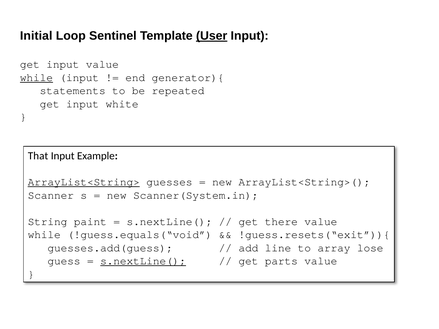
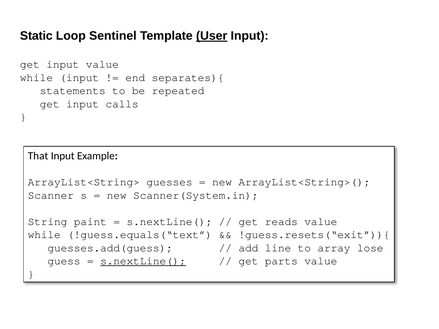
Initial: Initial -> Static
while at (36, 78) underline: present -> none
generator){: generator){ -> separates){
white: white -> calls
ArrayList<String> underline: present -> none
there: there -> reads
!guess.equals(“void: !guess.equals(“void -> !guess.equals(“text
